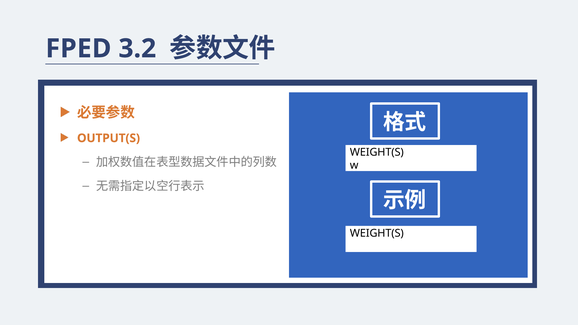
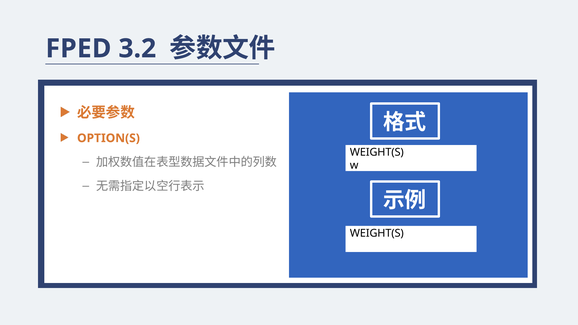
OUTPUT(S: OUTPUT(S -> OPTION(S
